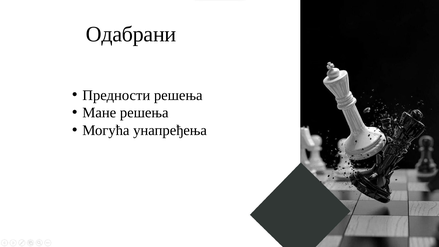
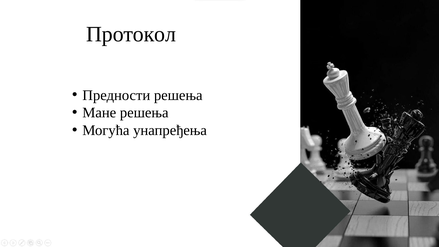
Одабрани: Одабрани -> Протокол
